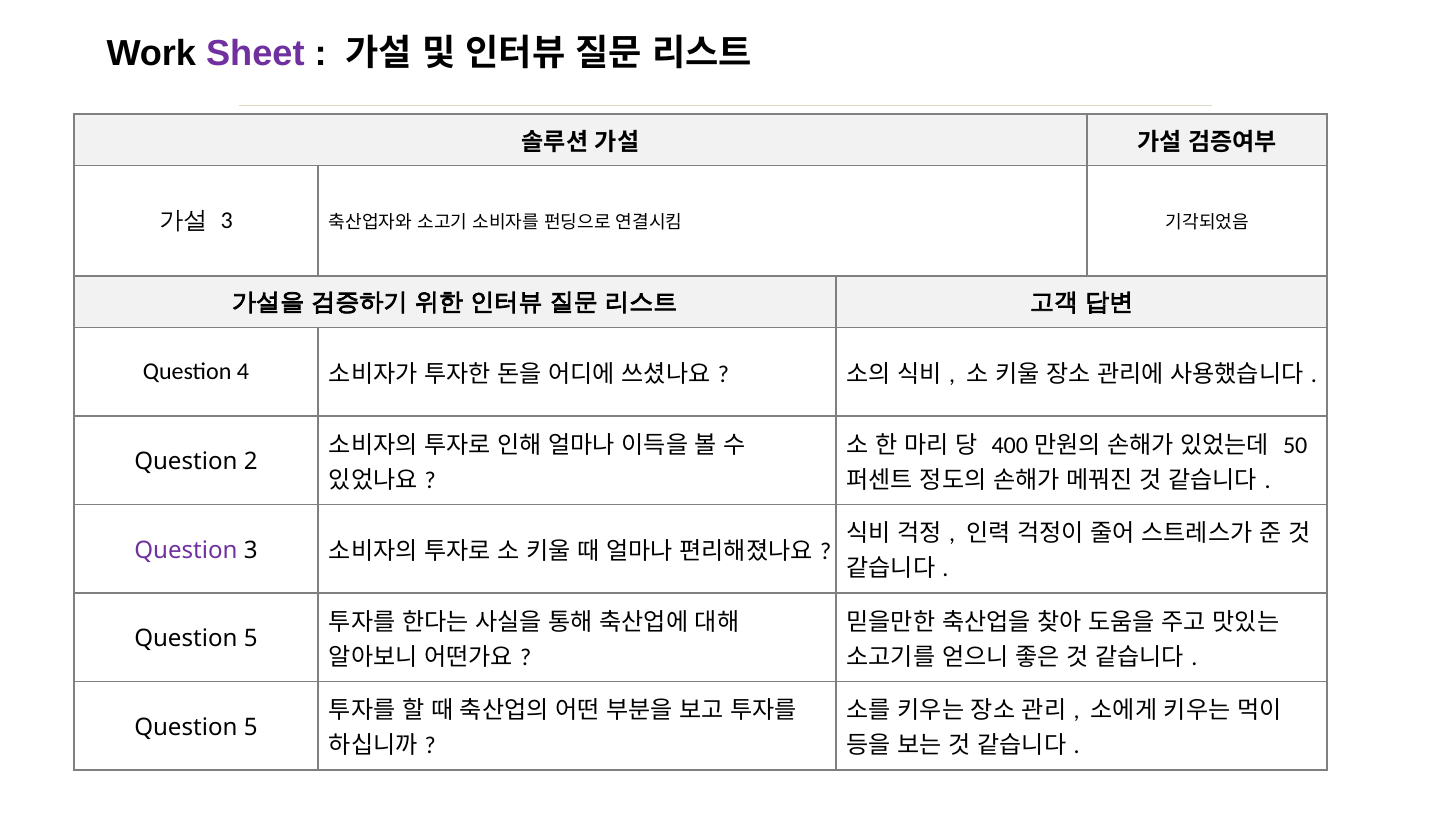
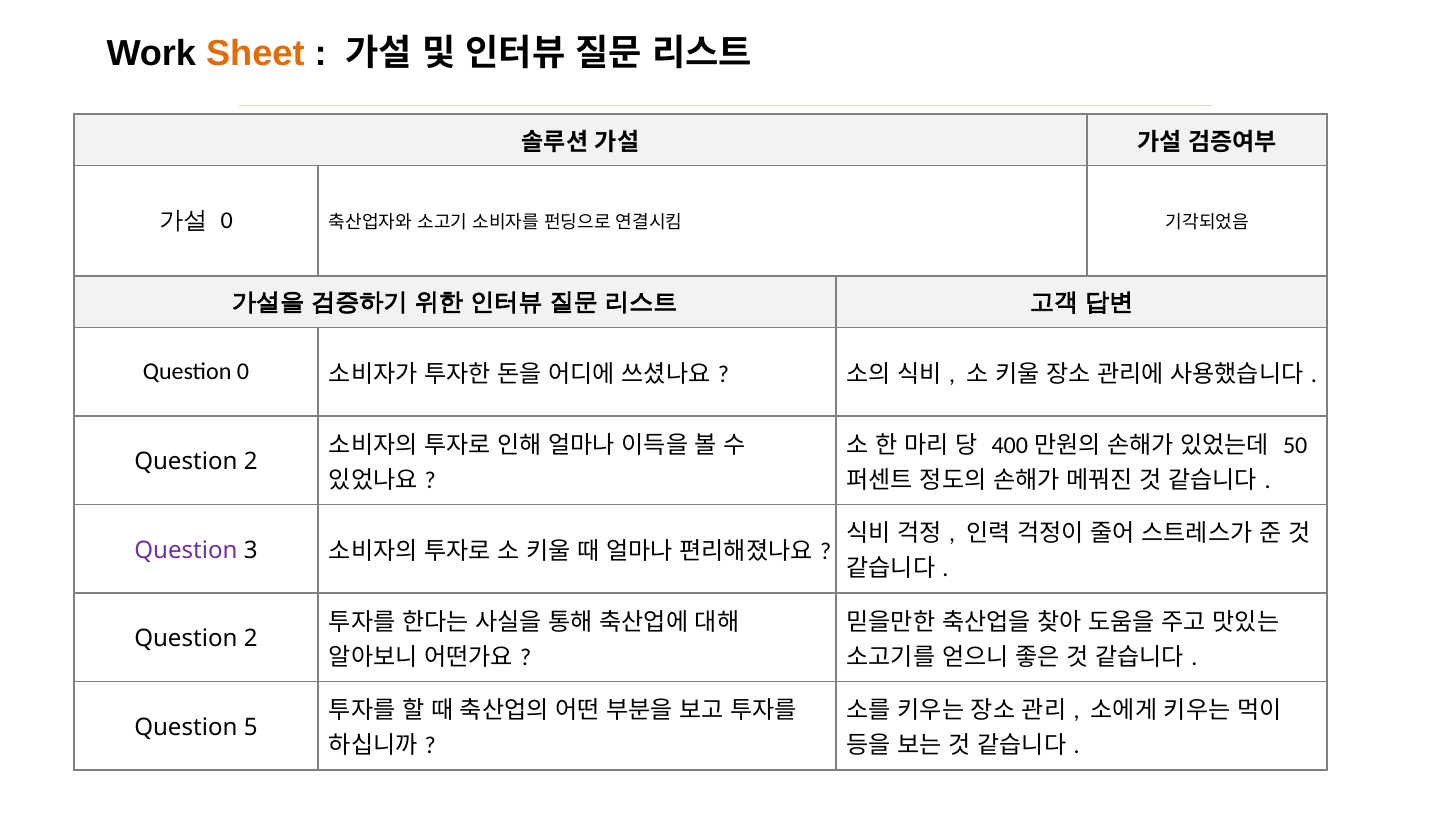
Sheet colour: purple -> orange
3 at (227, 221): 3 -> 0
Question 4: 4 -> 0
5 at (251, 639): 5 -> 2
